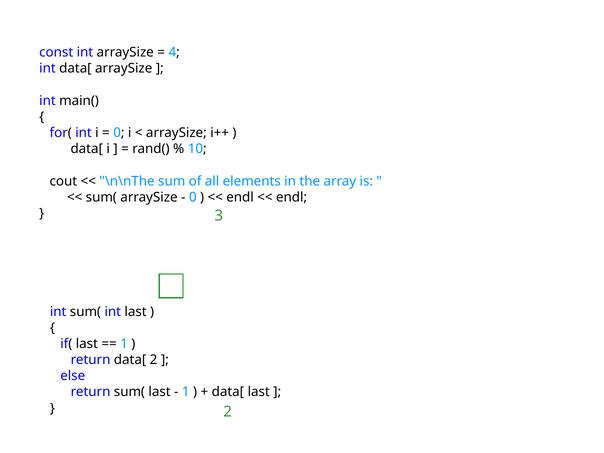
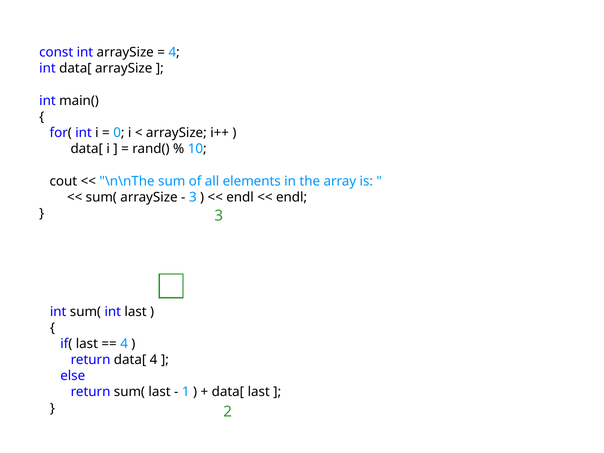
0 at (193, 197): 0 -> 3
1 at (124, 344): 1 -> 4
data[ 2: 2 -> 4
